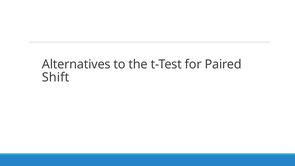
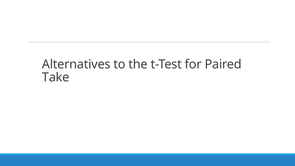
Shift: Shift -> Take
